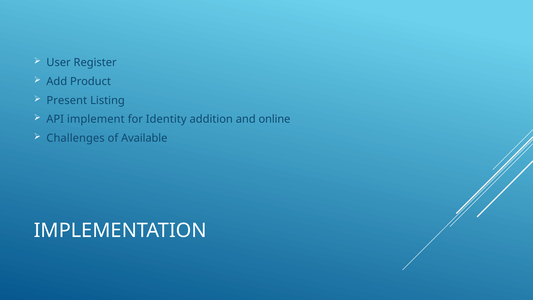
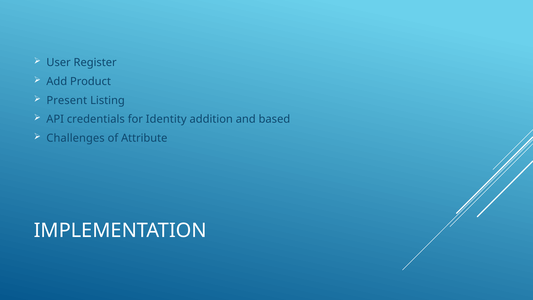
implement: implement -> credentials
online: online -> based
Available: Available -> Attribute
